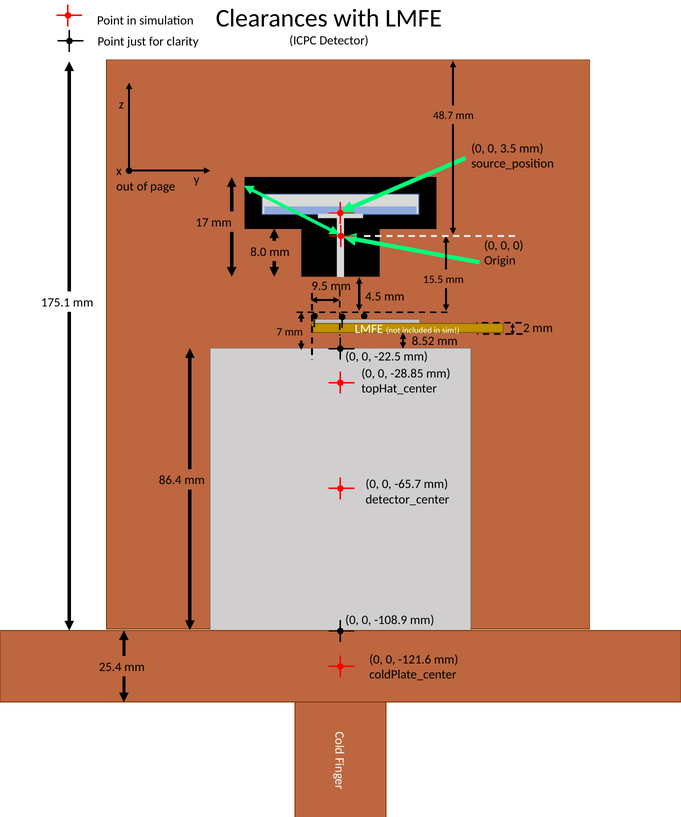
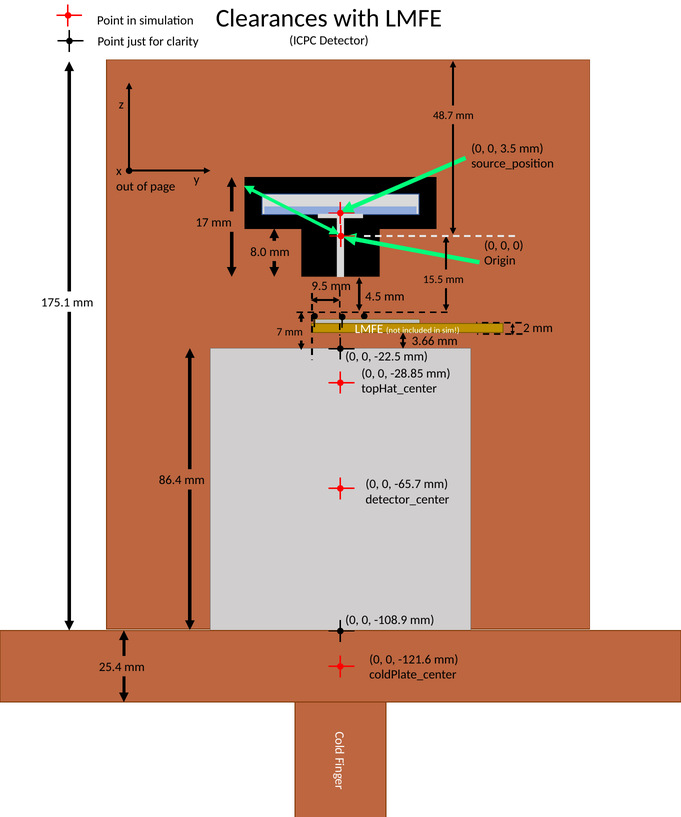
8.52: 8.52 -> 3.66
